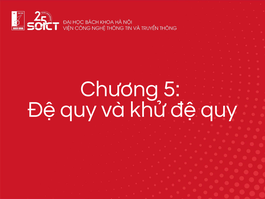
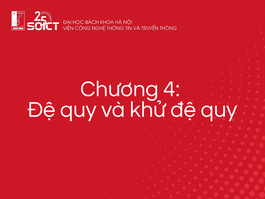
5: 5 -> 4
